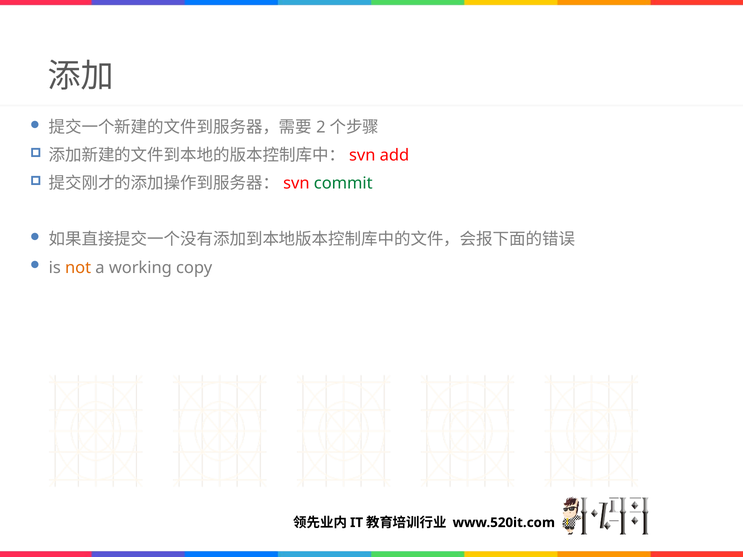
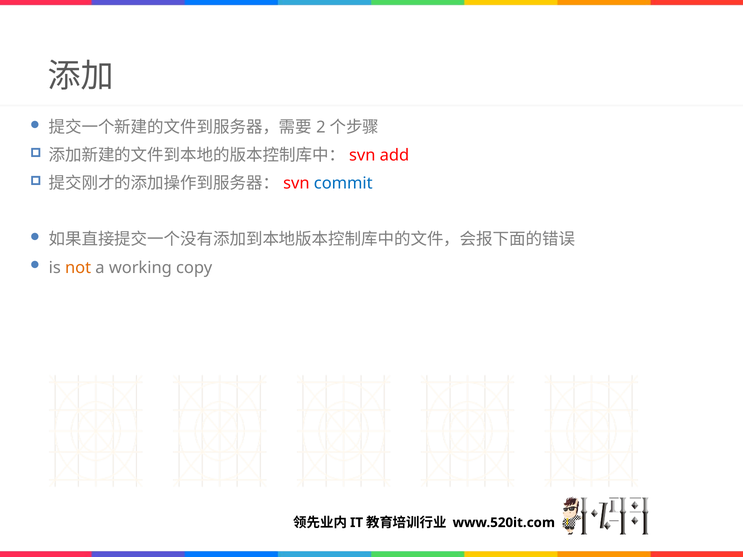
commit colour: green -> blue
